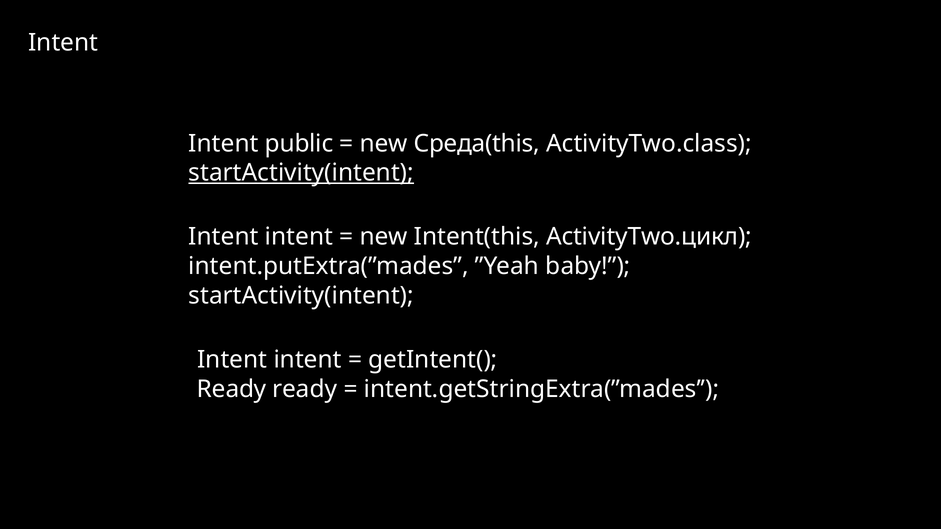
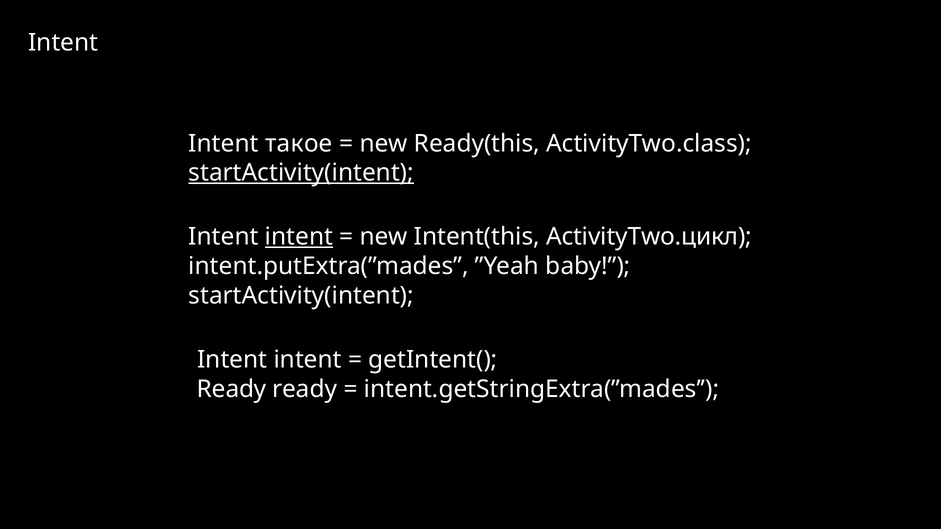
public: public -> такое
Среда(this: Среда(this -> Ready(this
intent at (299, 237) underline: none -> present
